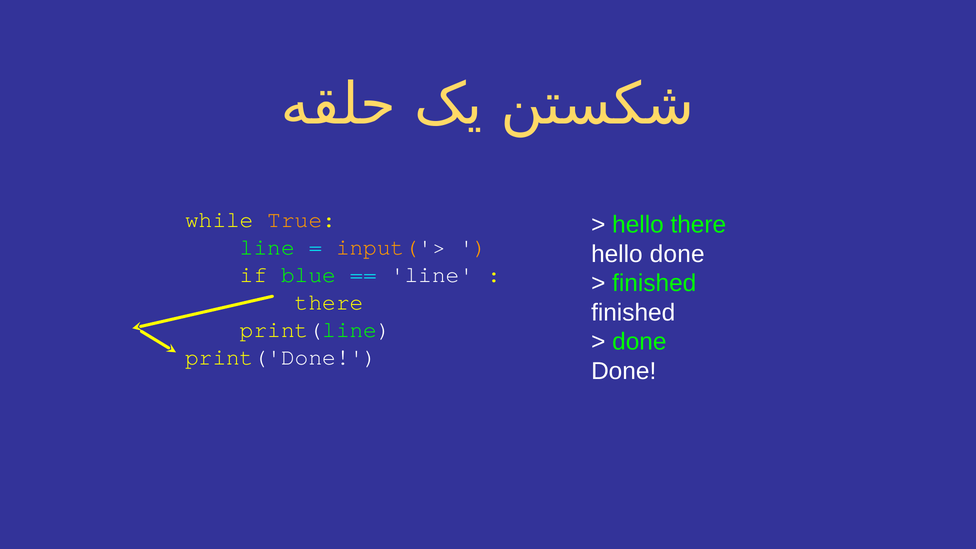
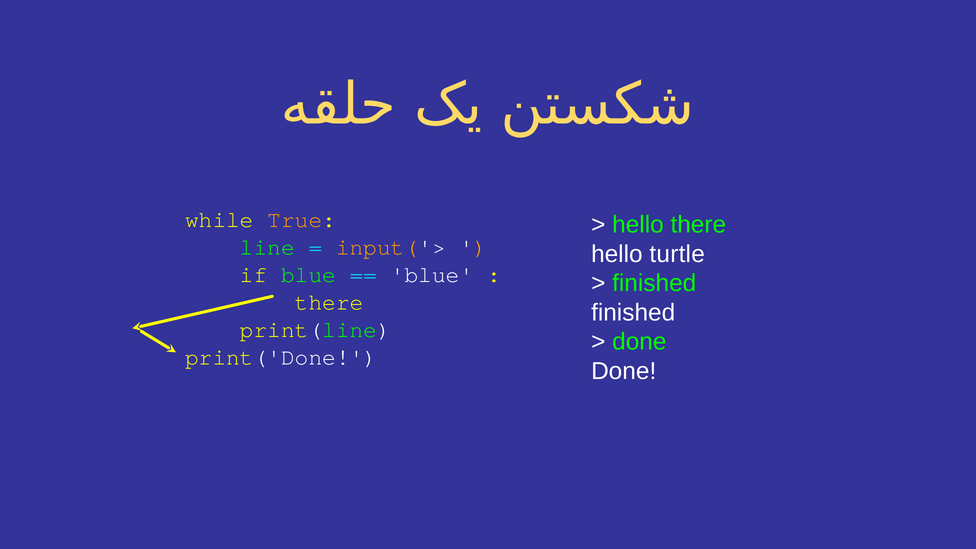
hello done: done -> turtle
line at (432, 275): line -> blue
